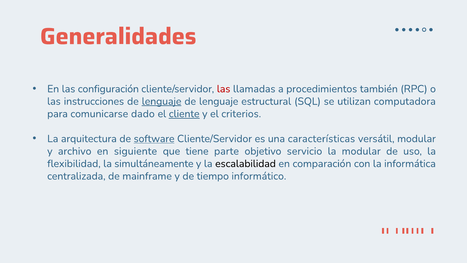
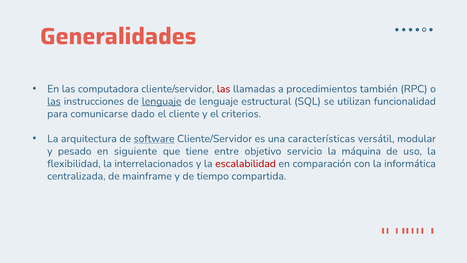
configuración: configuración -> computadora
las at (54, 101) underline: none -> present
computadora: computadora -> funcionalidad
cliente underline: present -> none
archivo: archivo -> pesado
parte: parte -> entre
la modular: modular -> máquina
simultáneamente: simultáneamente -> interrelacionados
escalabilidad colour: black -> red
informático: informático -> compartida
